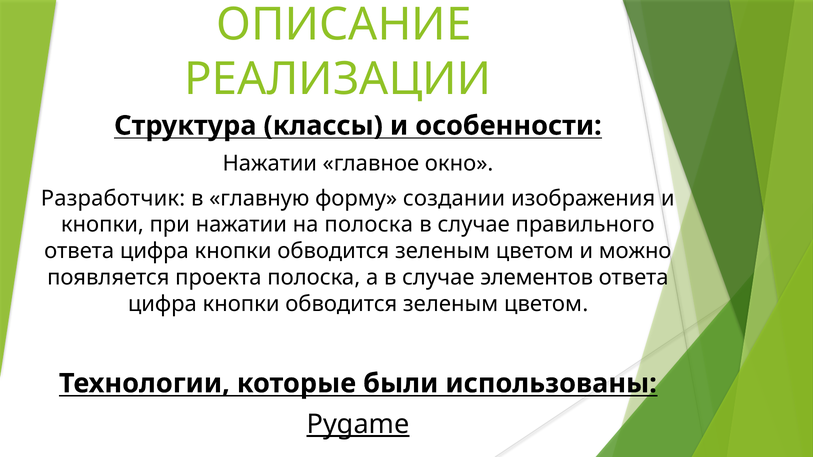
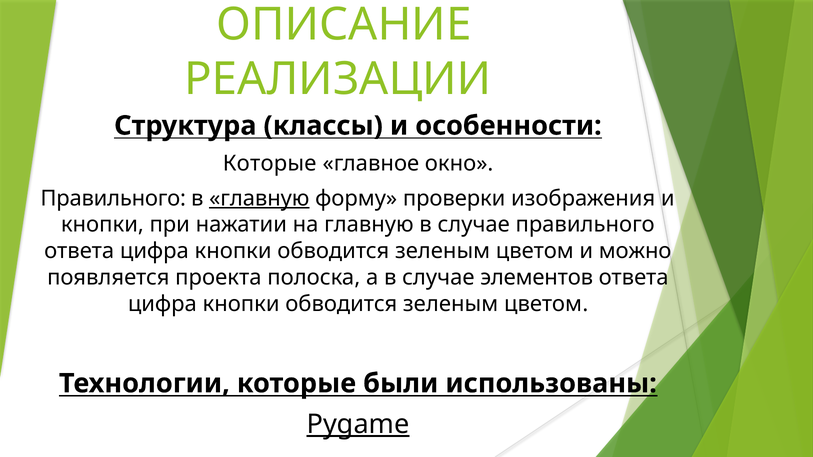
Нажатии at (270, 163): Нажатии -> Которые
Разработчик at (113, 198): Разработчик -> Правильного
главную at (259, 198) underline: none -> present
создании: создании -> проверки
на полоска: полоска -> главную
